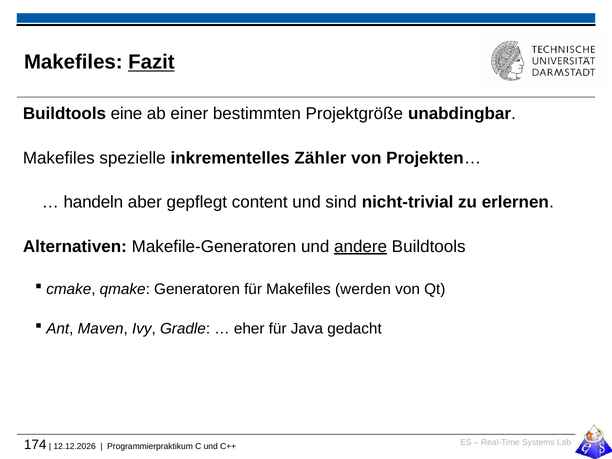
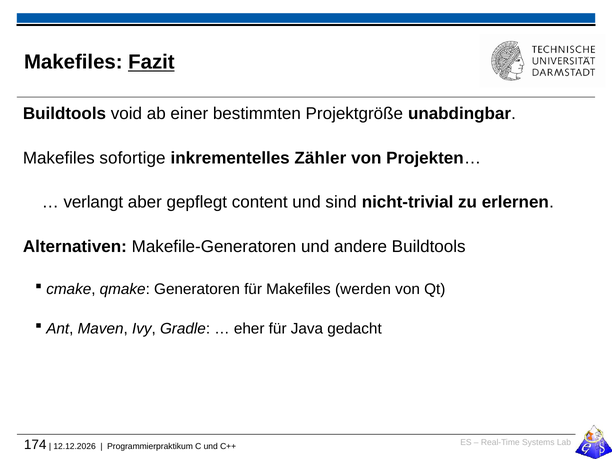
eine: eine -> void
spezielle: spezielle -> sofortige
handeln: handeln -> verlangt
andere underline: present -> none
